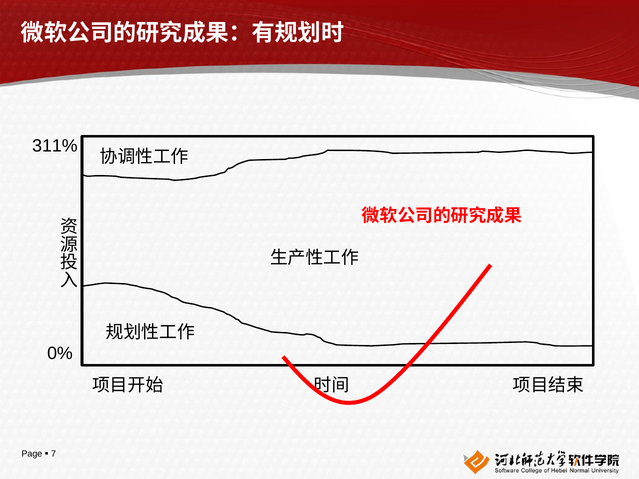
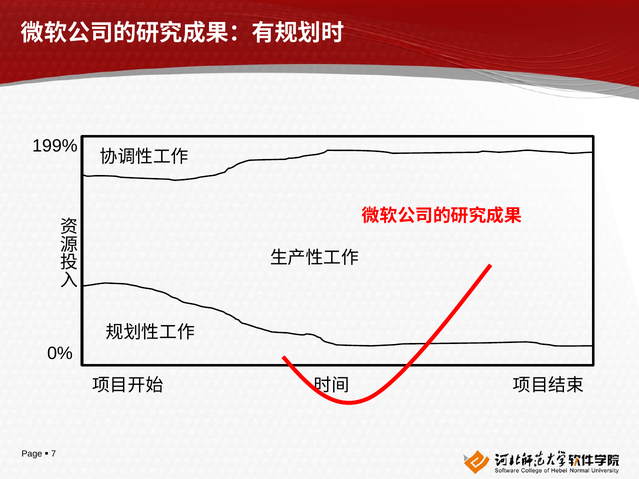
311%: 311% -> 199%
